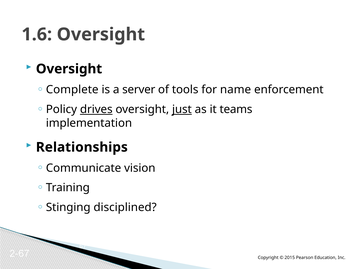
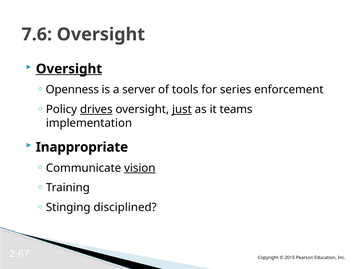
1.6: 1.6 -> 7.6
Oversight at (69, 69) underline: none -> present
Complete: Complete -> Openness
name: name -> series
Relationships: Relationships -> Inappropriate
vision underline: none -> present
